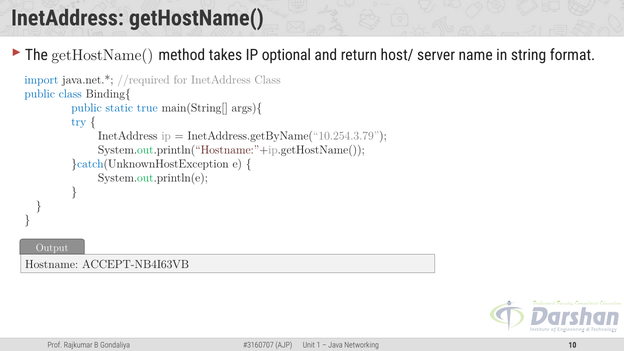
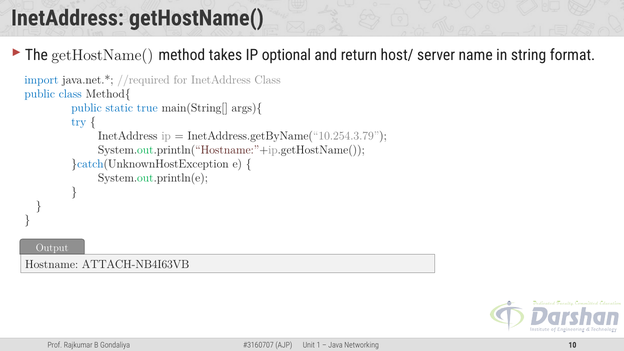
Binding{: Binding{ -> Method{
ACCEPT-NB4I63VB: ACCEPT-NB4I63VB -> ATTACH-NB4I63VB
